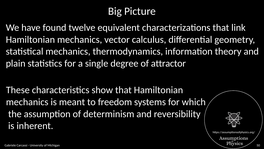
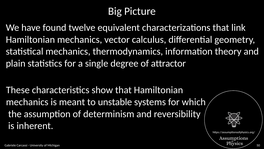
freedom: freedom -> unstable
